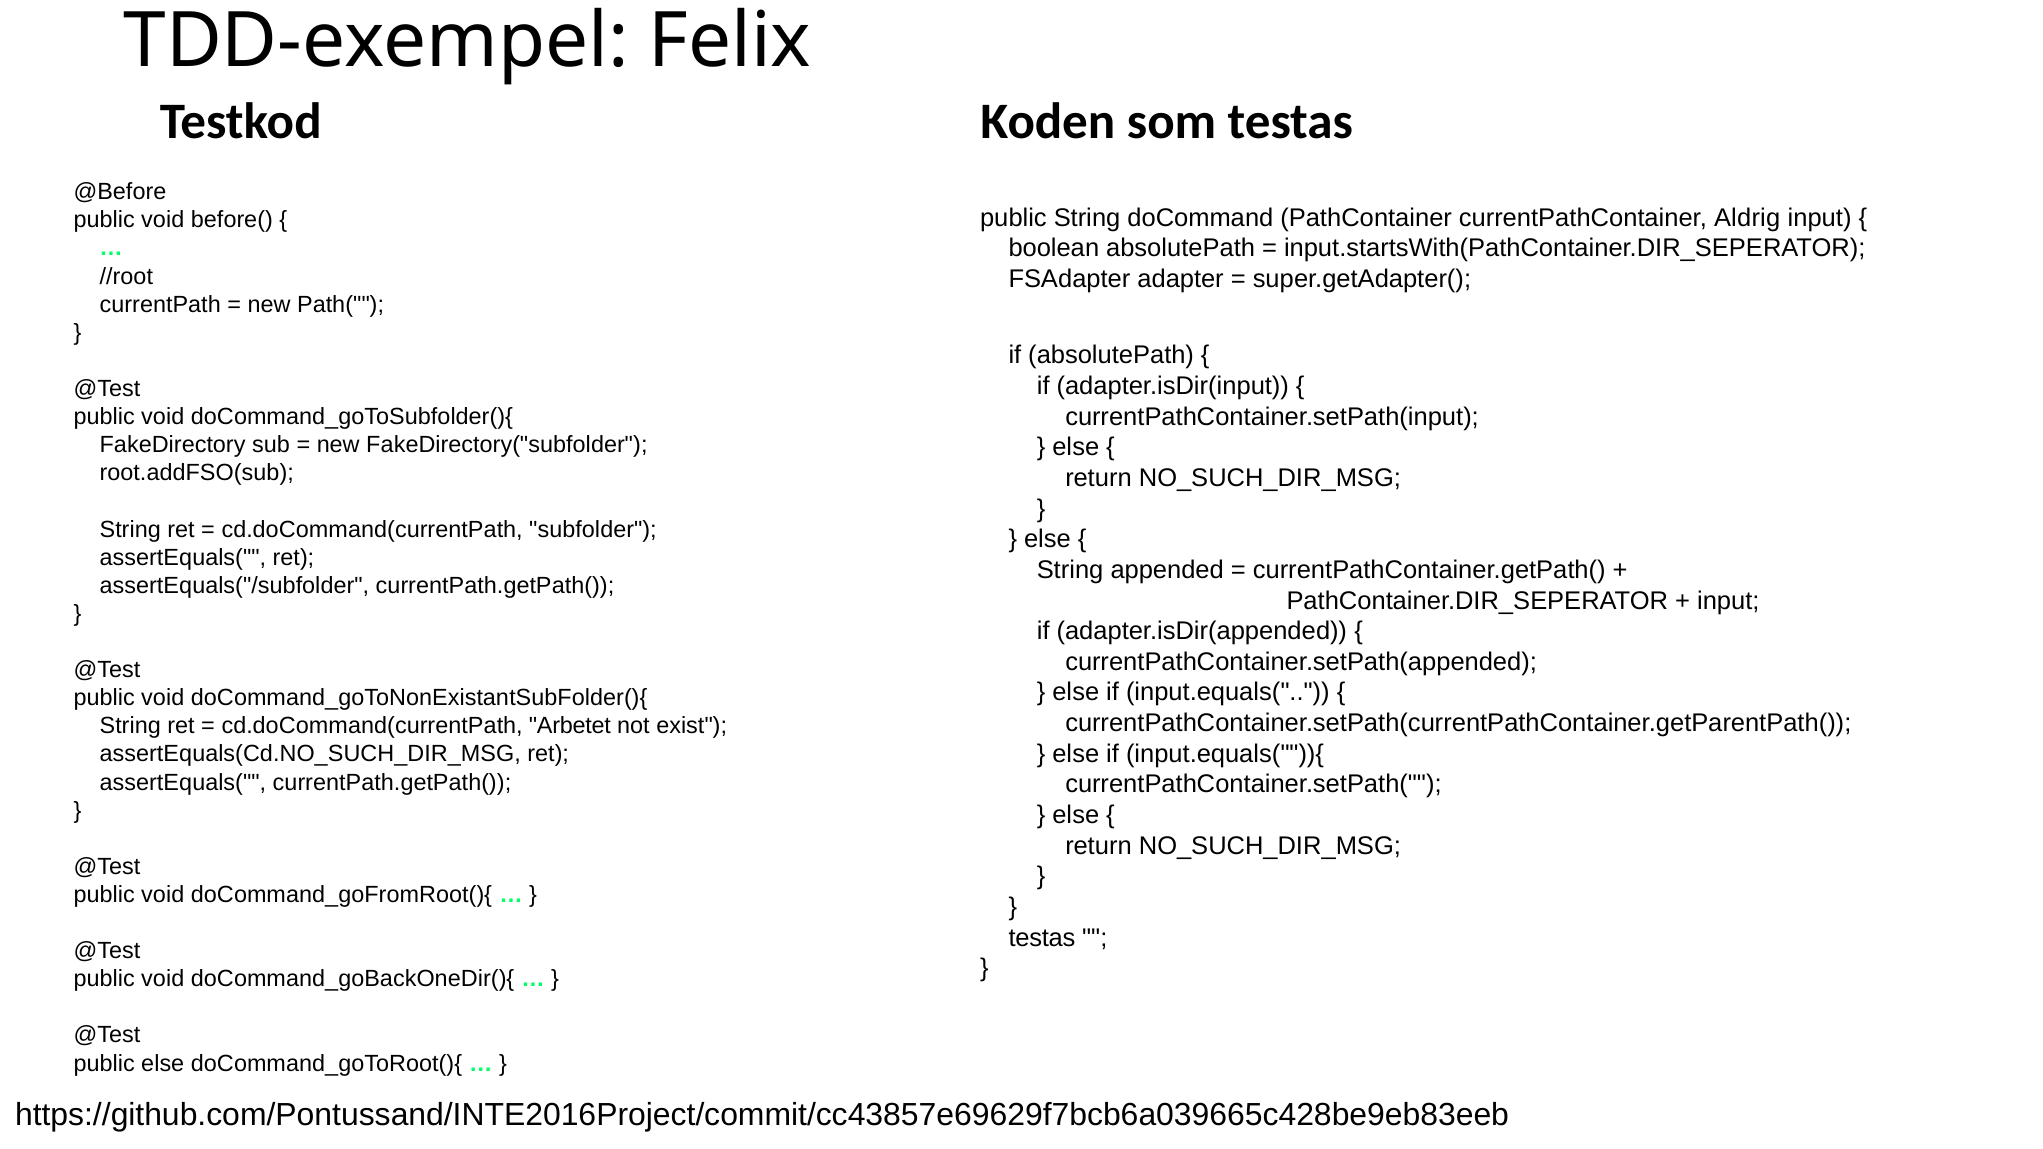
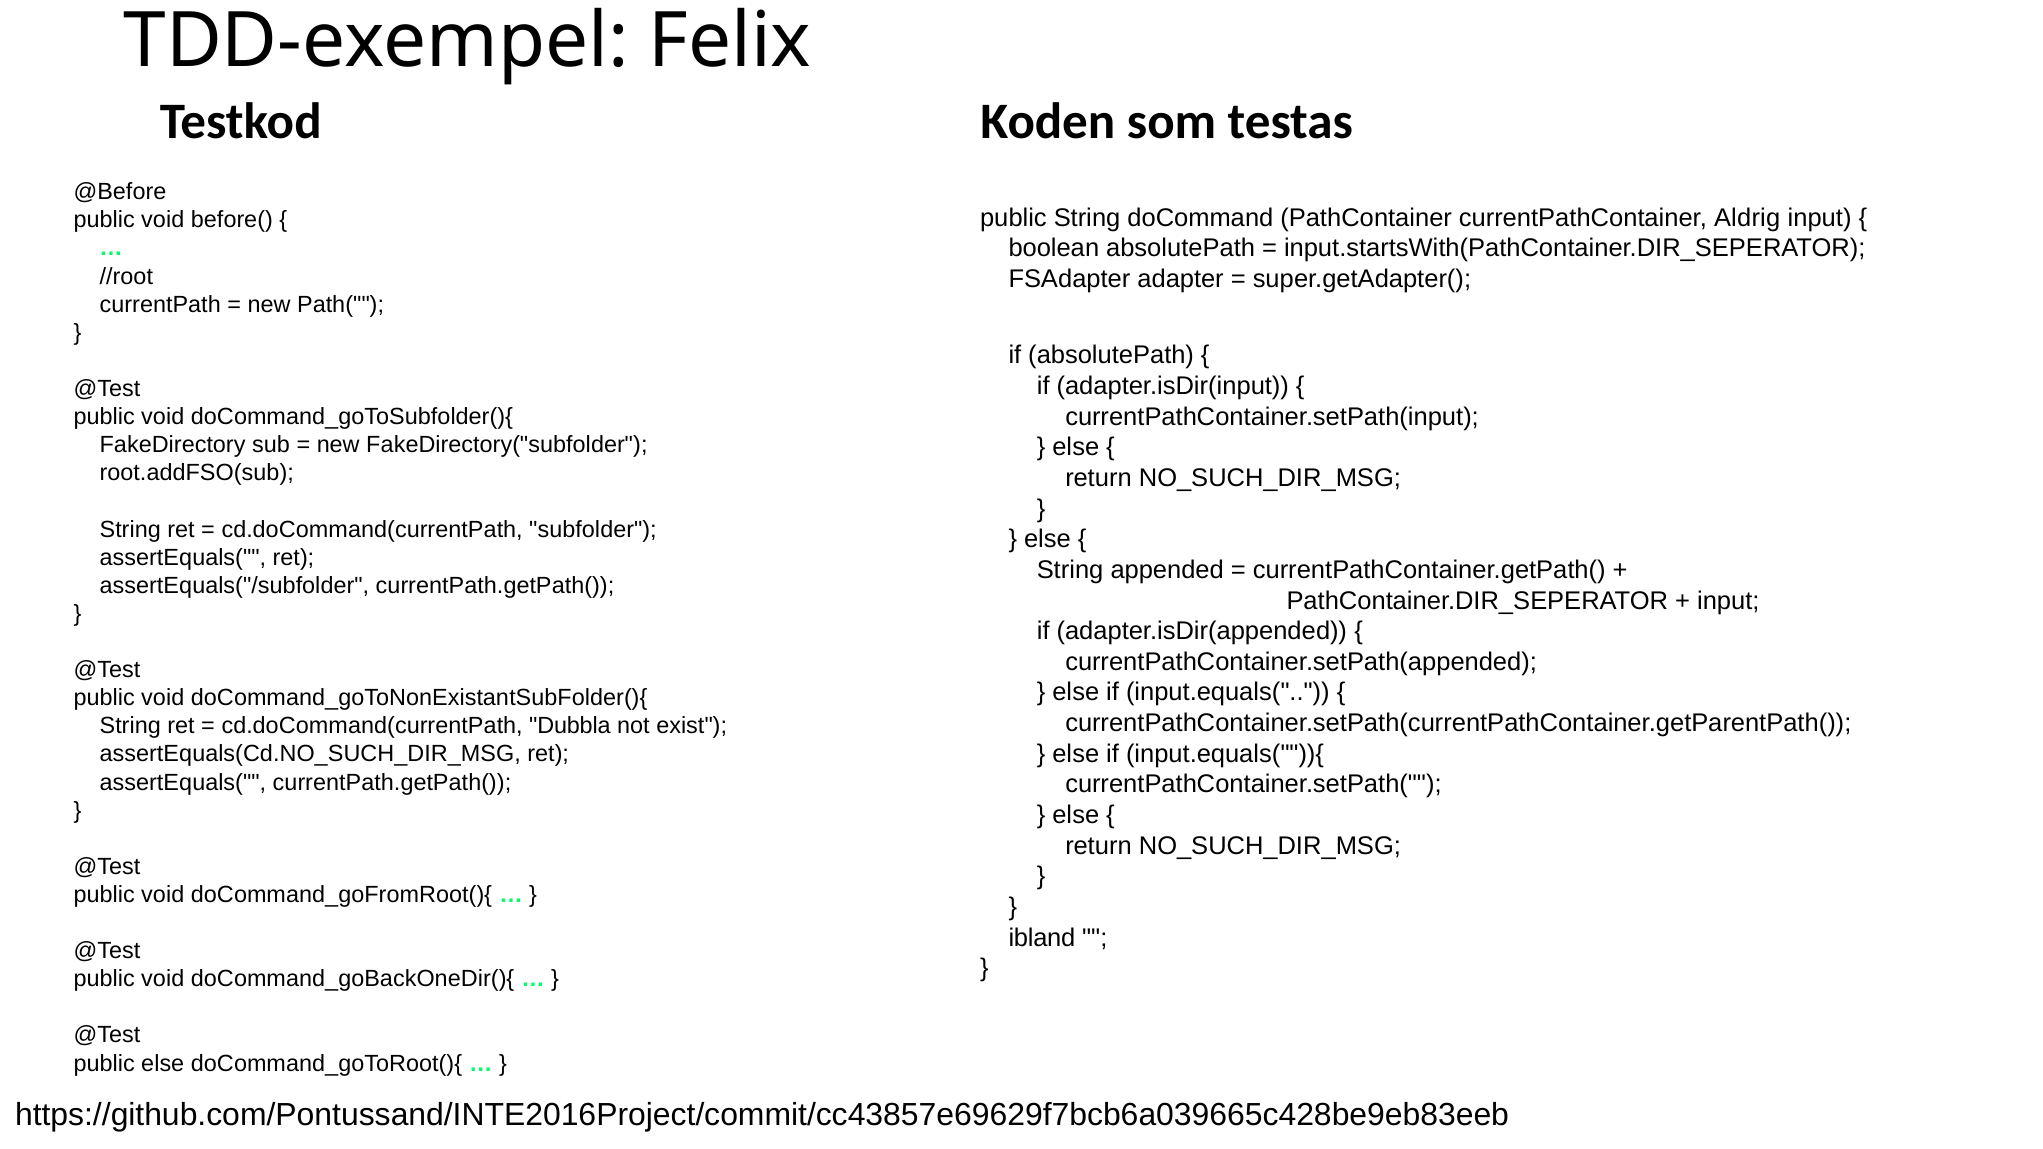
Arbetet: Arbetet -> Dubbla
testas at (1042, 938): testas -> ibland
